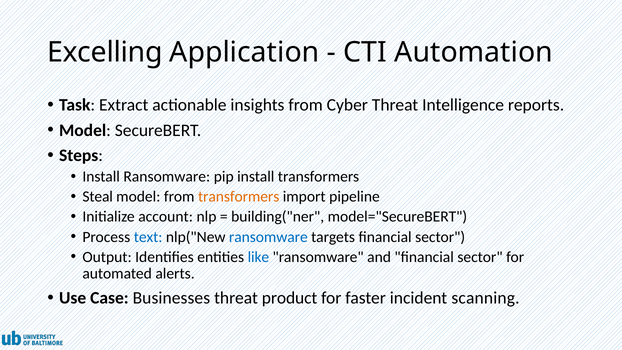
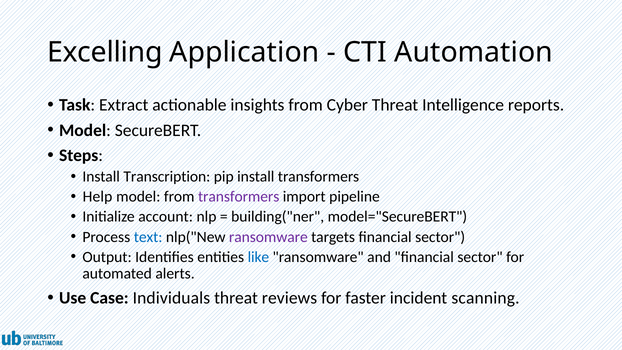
Install Ransomware: Ransomware -> Transcription
Steal: Steal -> Help
transformers at (239, 197) colour: orange -> purple
ransomware at (268, 237) colour: blue -> purple
Businesses: Businesses -> Individuals
product: product -> reviews
